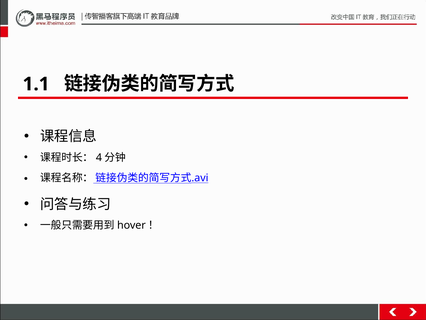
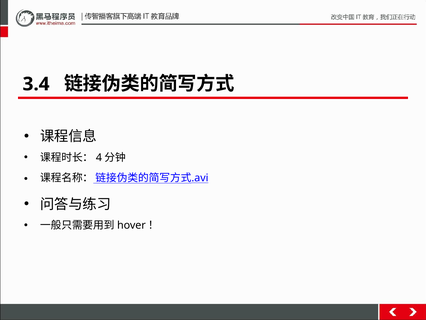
1.1: 1.1 -> 3.4
